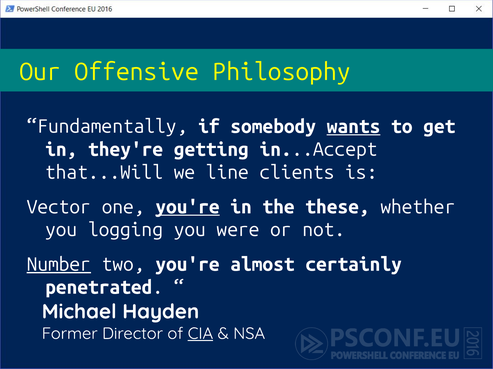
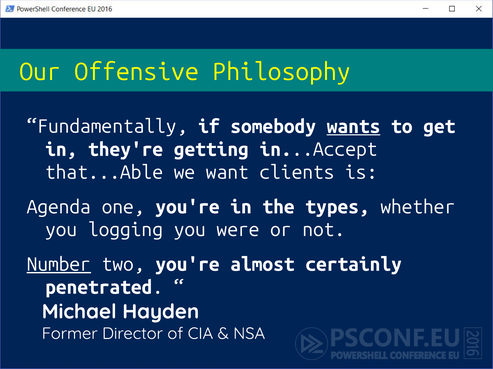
that...Will: that...Will -> that...Able
line: line -> want
Vector: Vector -> Agenda
you're at (187, 207) underline: present -> none
these: these -> types
CIA underline: present -> none
